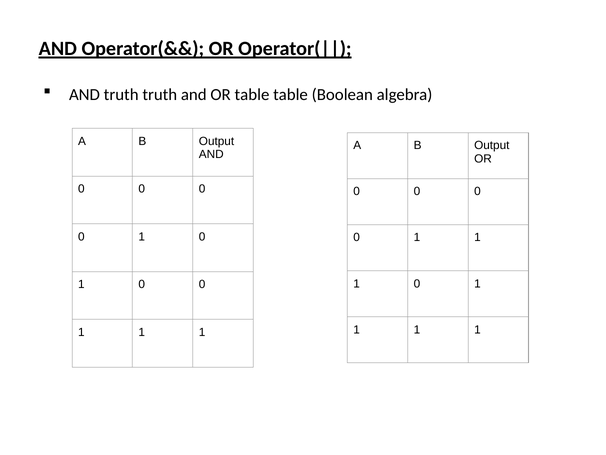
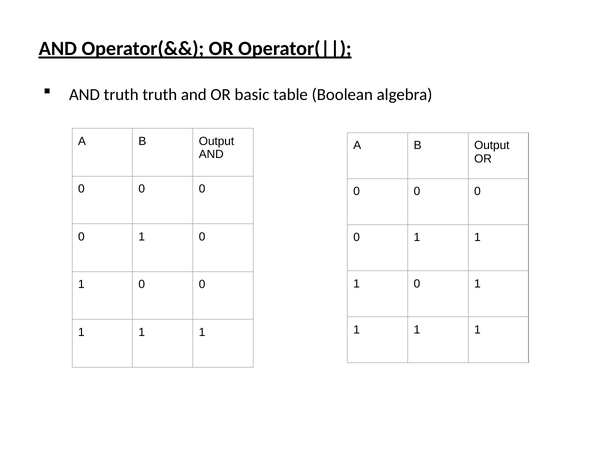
OR table: table -> basic
